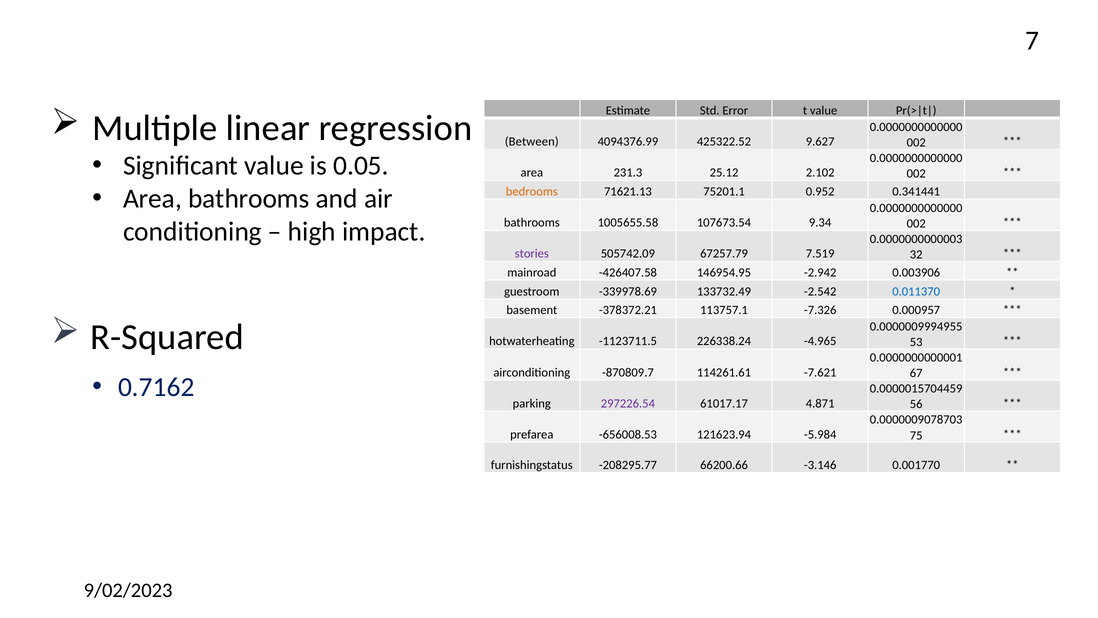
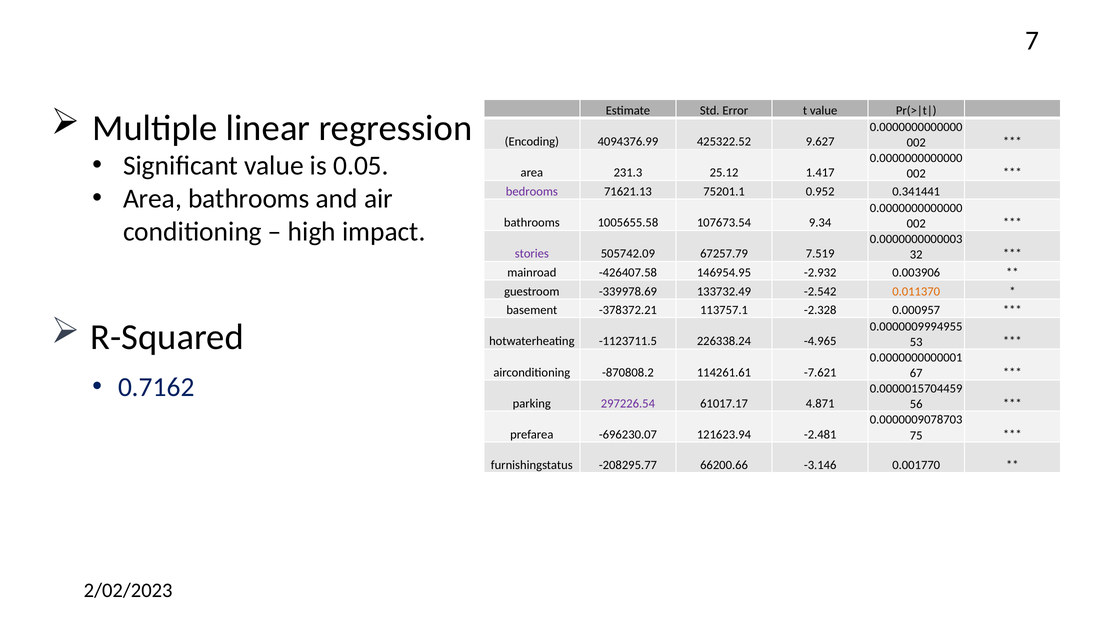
Between: Between -> Encoding
2.102: 2.102 -> 1.417
bedrooms colour: orange -> purple
-2.942: -2.942 -> -2.932
0.011370 colour: blue -> orange
-7.326: -7.326 -> -2.328
-870809.7: -870809.7 -> -870808.2
-656008.53: -656008.53 -> -696230.07
-5.984: -5.984 -> -2.481
9/02/2023: 9/02/2023 -> 2/02/2023
